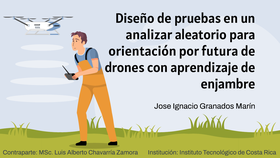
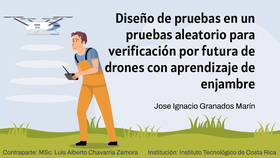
analizar at (149, 35): analizar -> pruebas
orientación: orientación -> verificación
